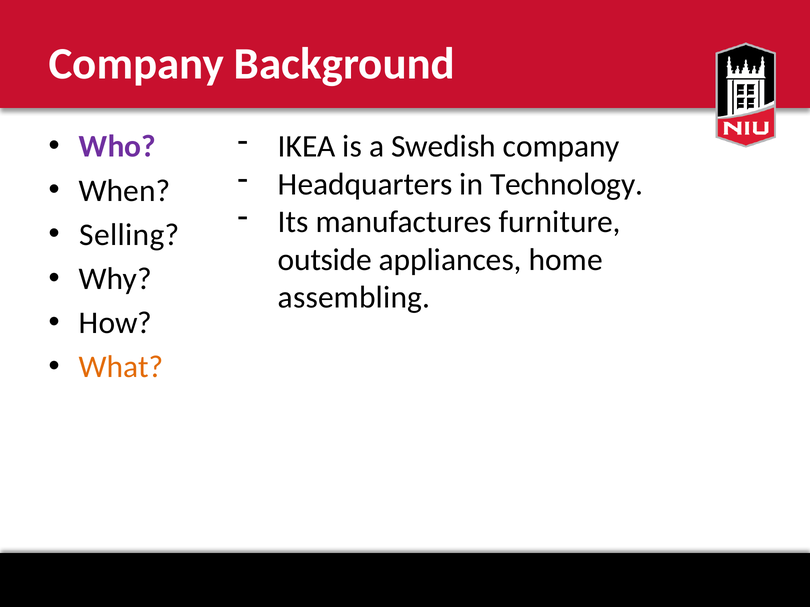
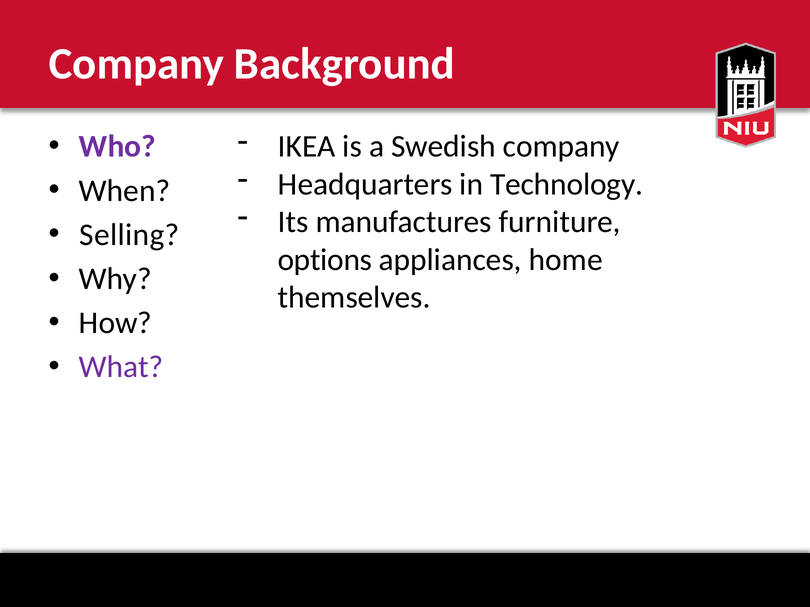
outside: outside -> options
assembling: assembling -> themselves
What colour: orange -> purple
